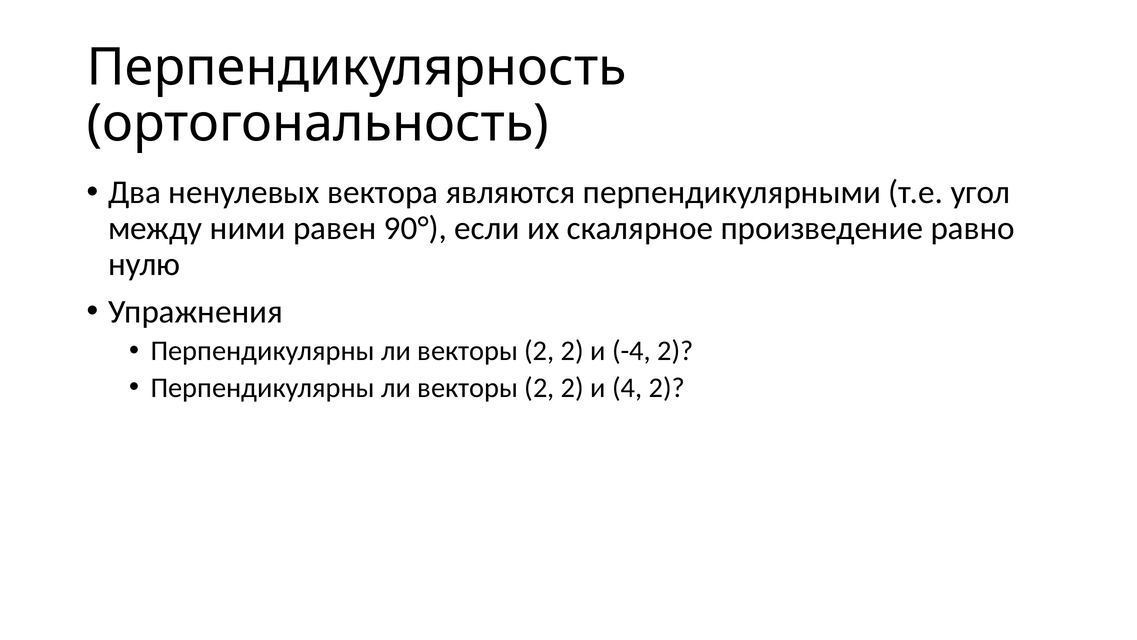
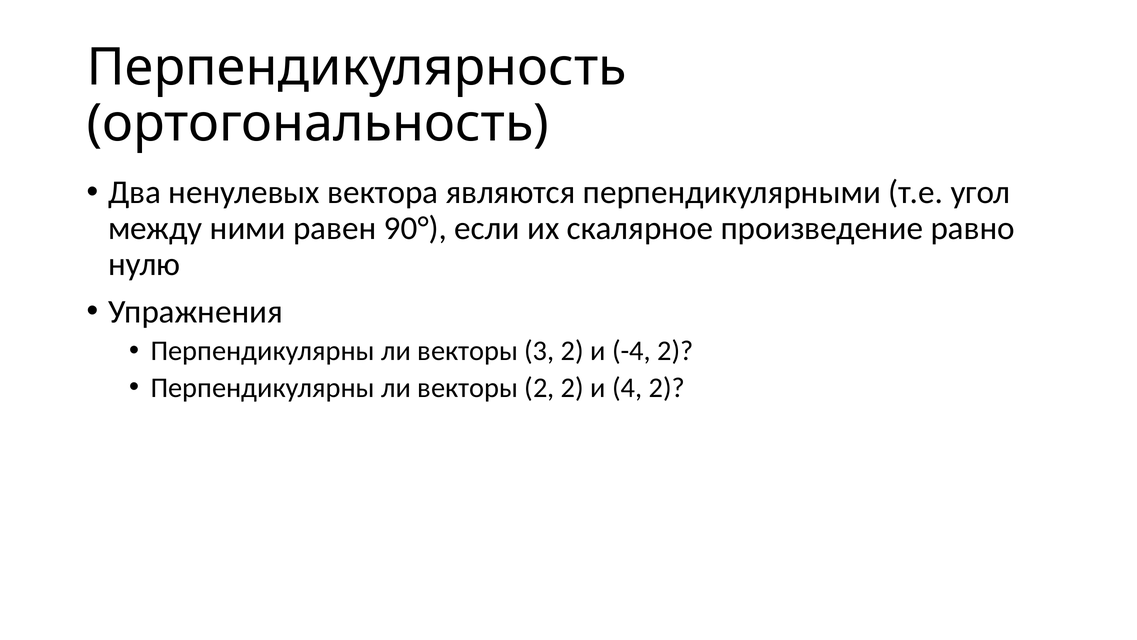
2 at (539, 351): 2 -> 3
